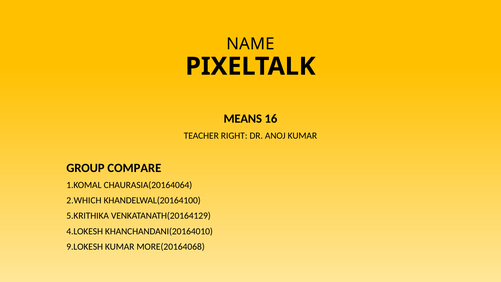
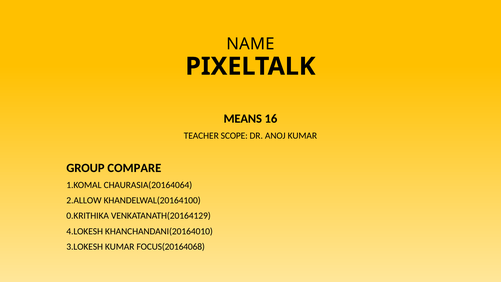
RIGHT: RIGHT -> SCOPE
2.WHICH: 2.WHICH -> 2.ALLOW
5.KRITHIKA: 5.KRITHIKA -> 0.KRITHIKA
9.LOKESH: 9.LOKESH -> 3.LOKESH
MORE(20164068: MORE(20164068 -> FOCUS(20164068
